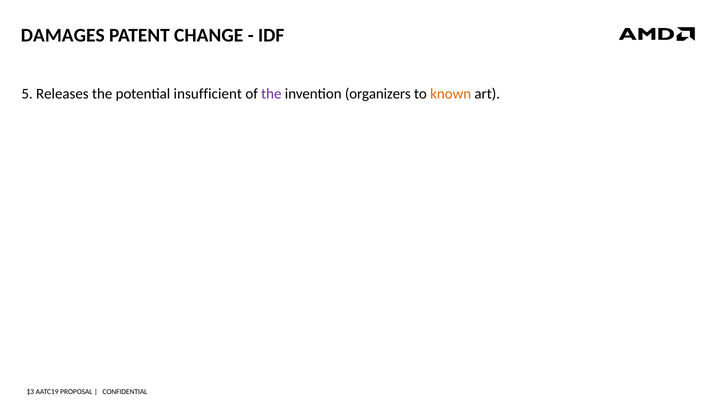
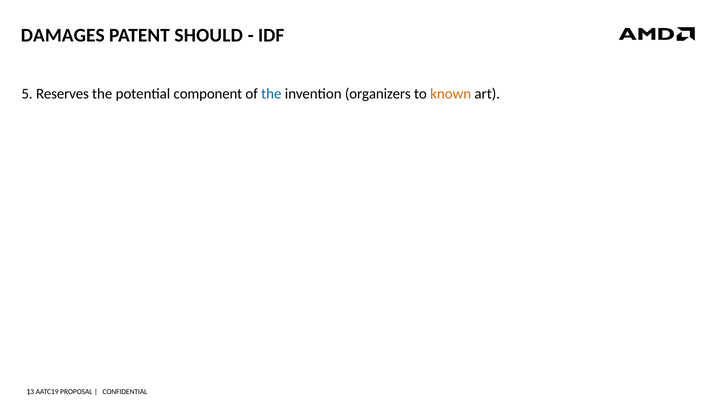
CHANGE: CHANGE -> SHOULD
Releases: Releases -> Reserves
insufficient: insufficient -> component
the at (271, 94) colour: purple -> blue
